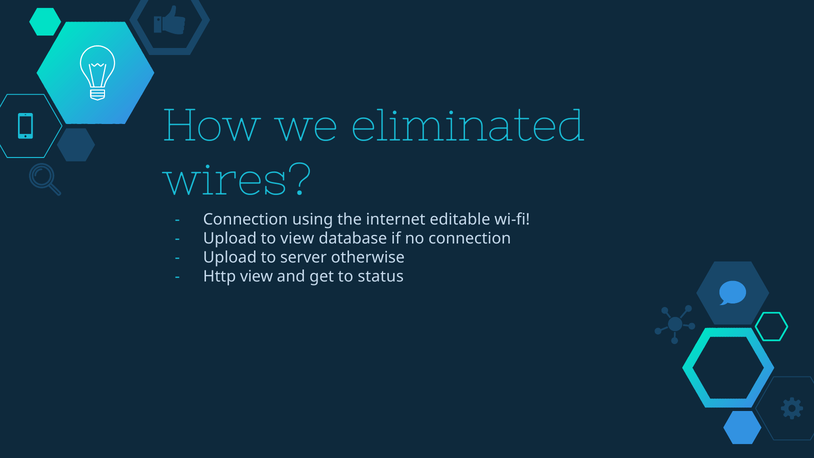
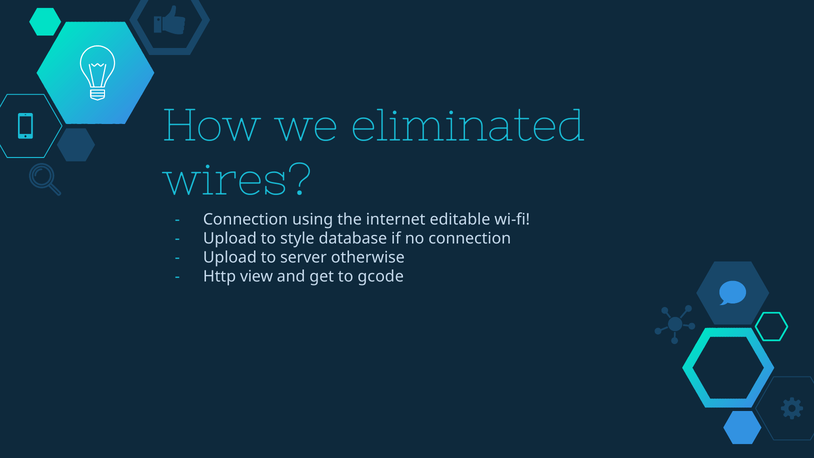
to view: view -> style
status: status -> gcode
